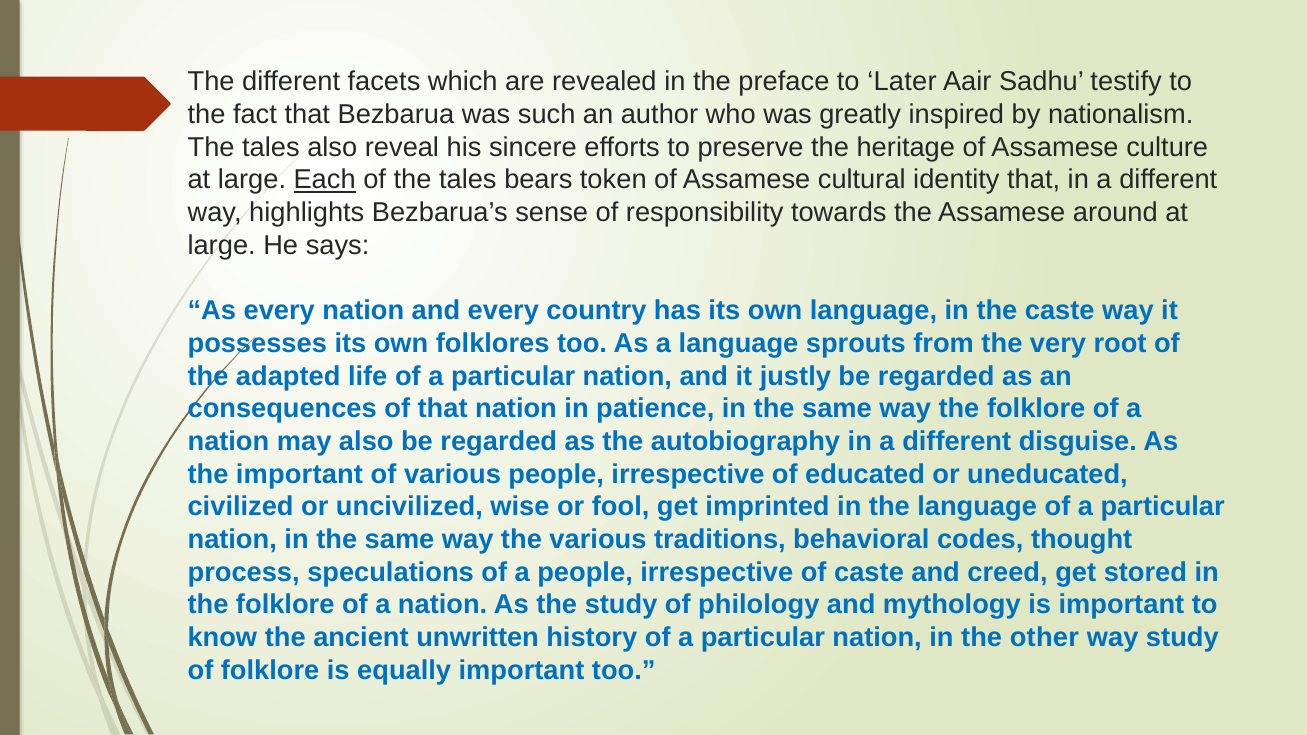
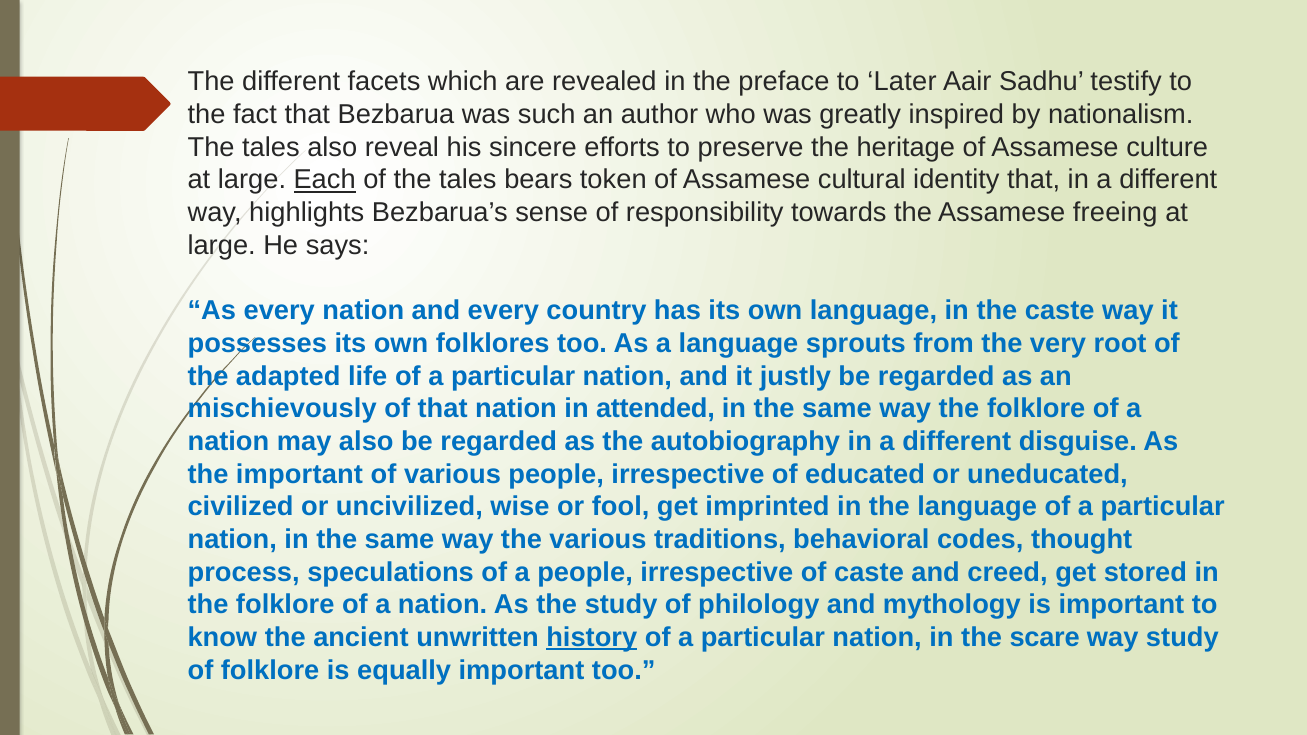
around: around -> freeing
consequences: consequences -> mischievously
patience: patience -> attended
history underline: none -> present
other: other -> scare
